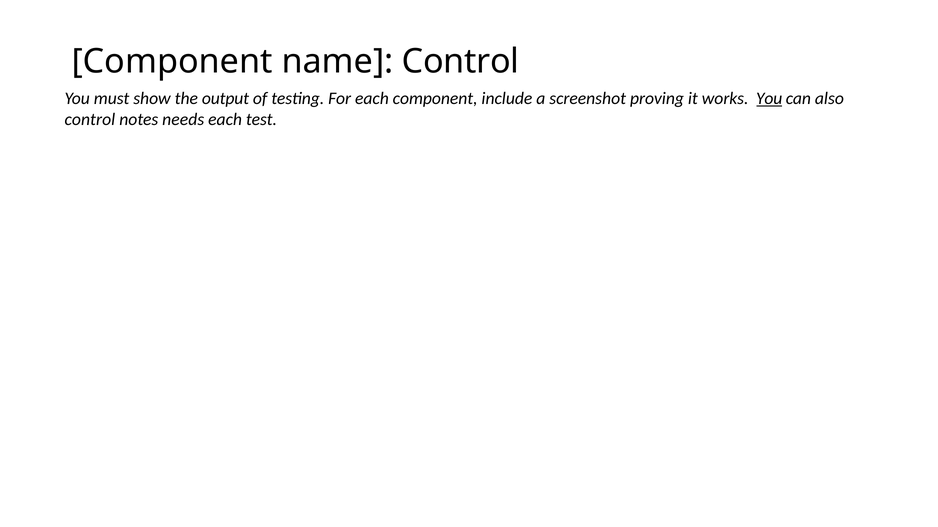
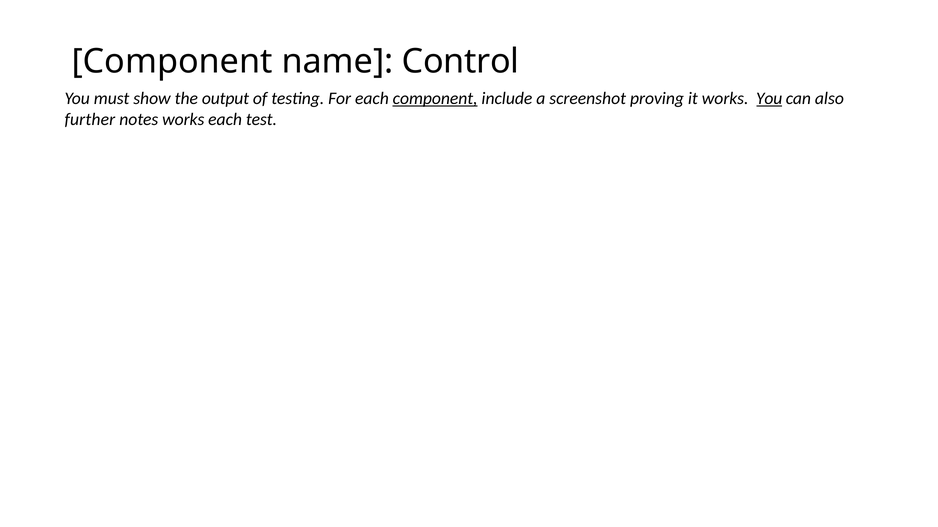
component at (435, 98) underline: none -> present
control at (90, 119): control -> further
notes needs: needs -> works
